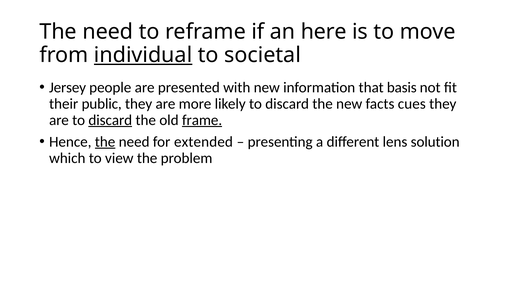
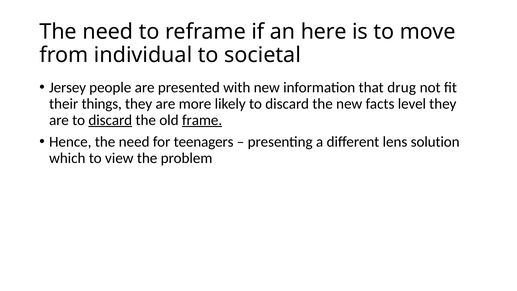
individual underline: present -> none
basis: basis -> drug
public: public -> things
cues: cues -> level
the at (105, 142) underline: present -> none
extended: extended -> teenagers
